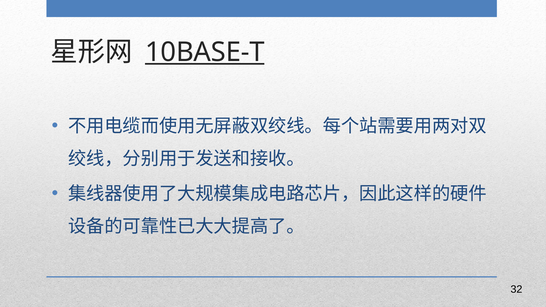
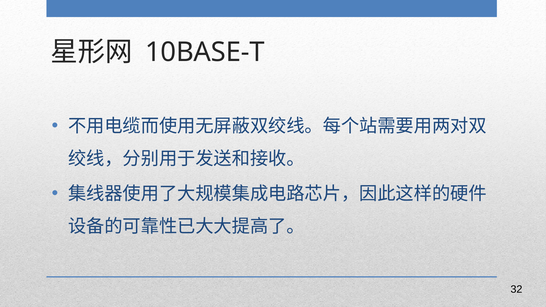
10BASE-T underline: present -> none
